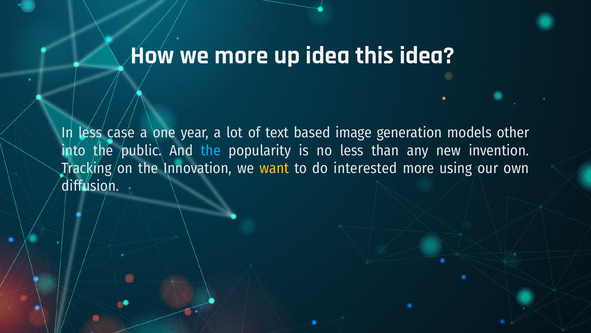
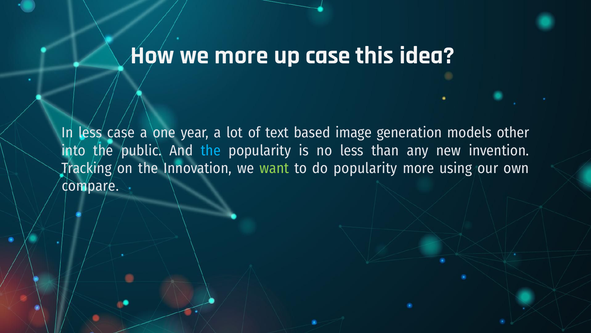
up idea: idea -> case
want colour: yellow -> light green
do interested: interested -> popularity
diffusion: diffusion -> compare
